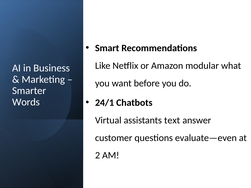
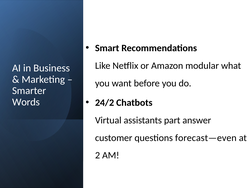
24/1: 24/1 -> 24/2
text: text -> part
evaluate—even: evaluate—even -> forecast—even
